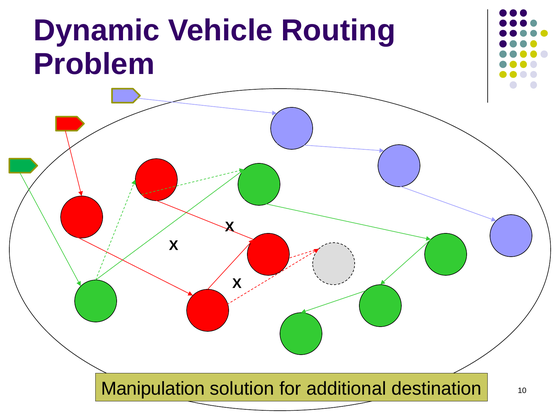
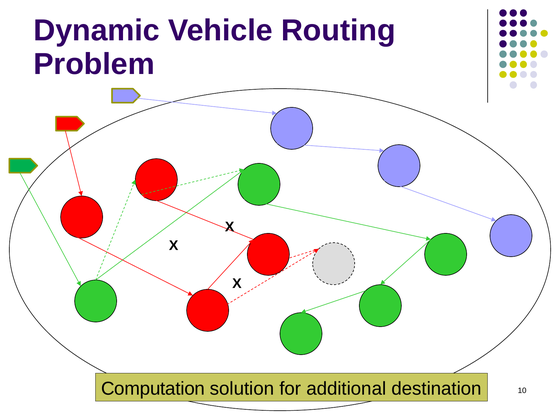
Manipulation: Manipulation -> Computation
